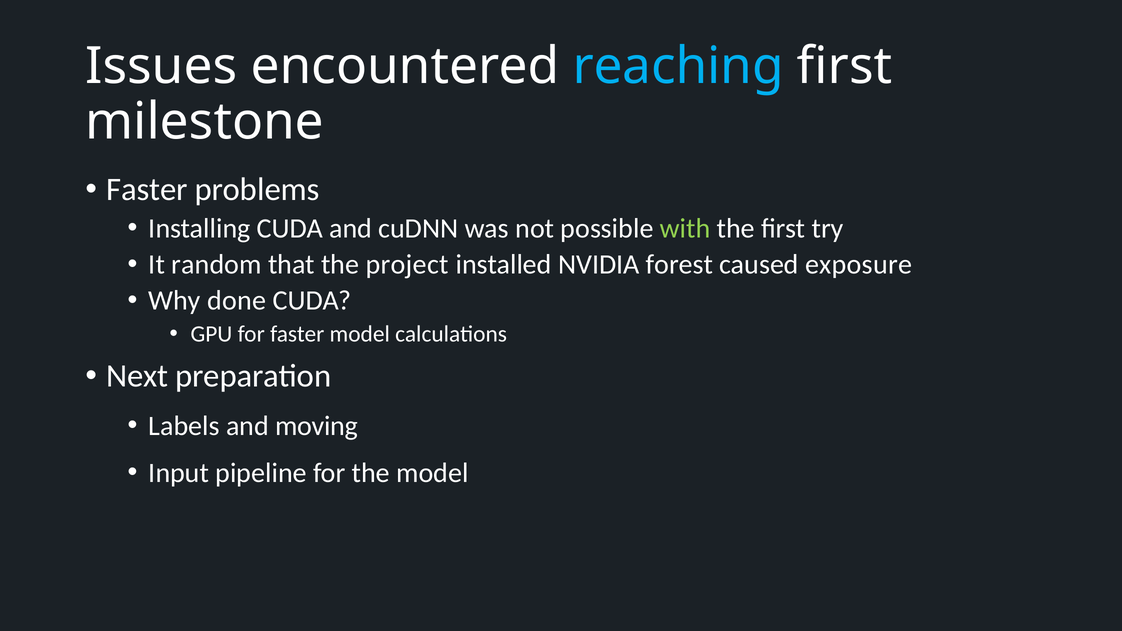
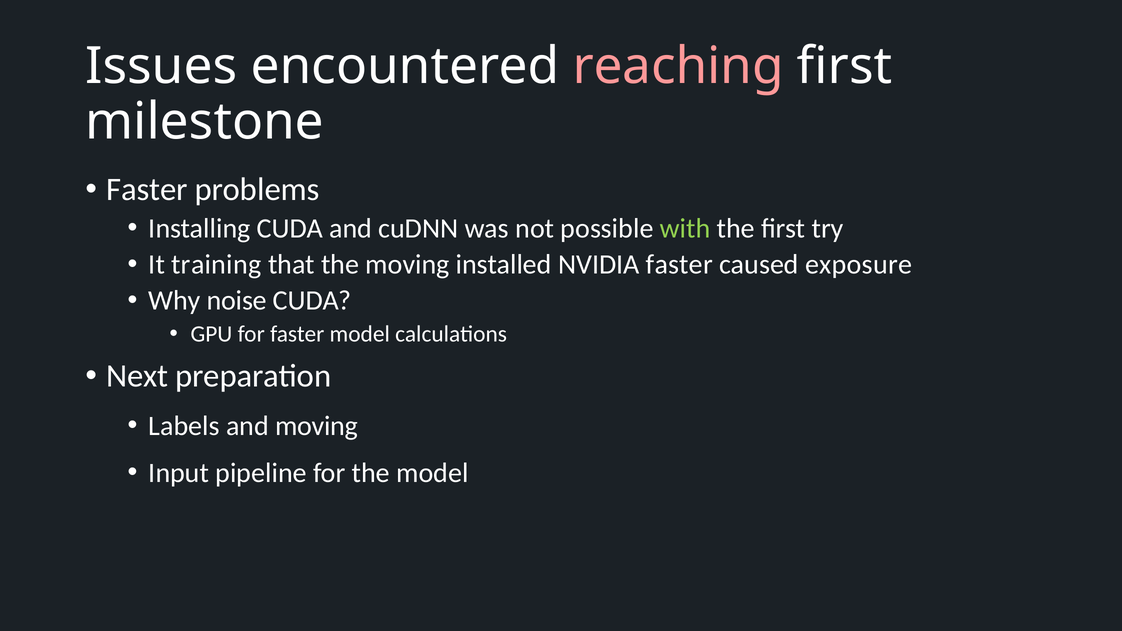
reaching colour: light blue -> pink
random: random -> training
the project: project -> moving
NVIDIA forest: forest -> faster
done: done -> noise
